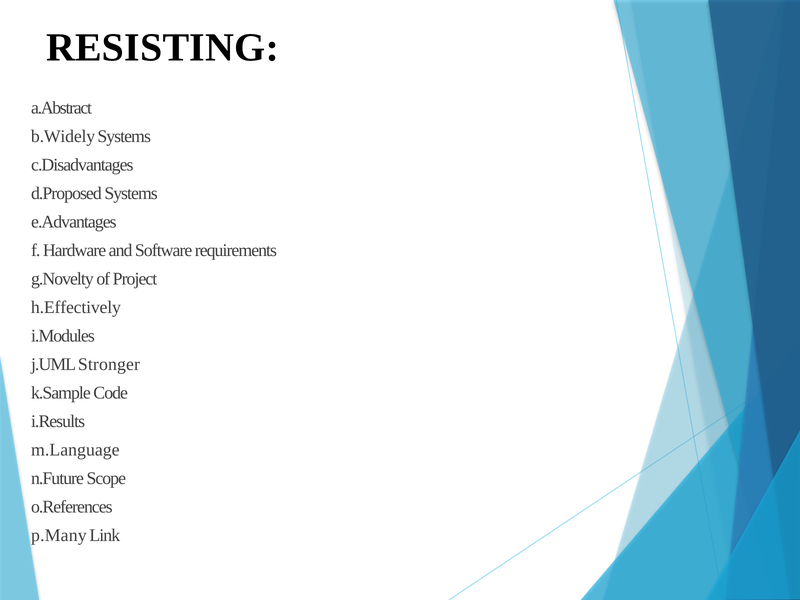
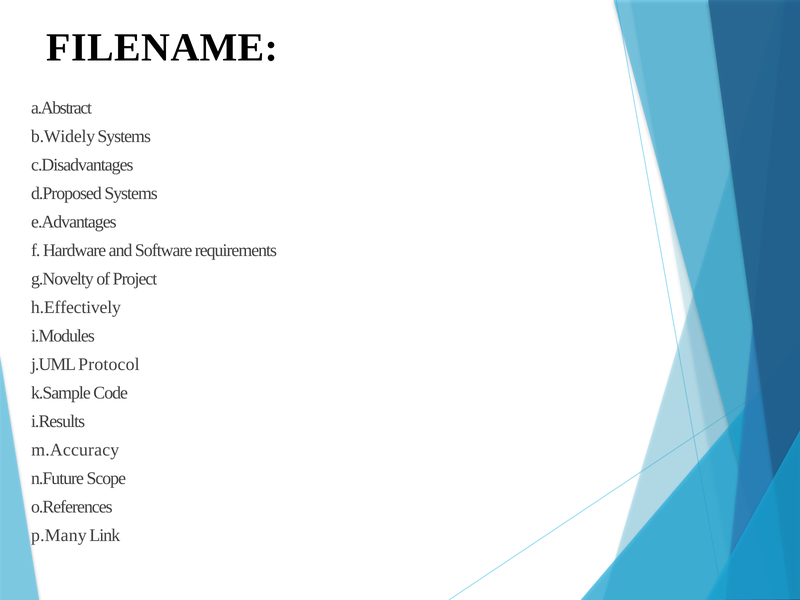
RESISTING: RESISTING -> FILENAME
Stronger: Stronger -> Protocol
m.Language: m.Language -> m.Accuracy
